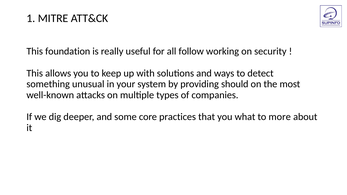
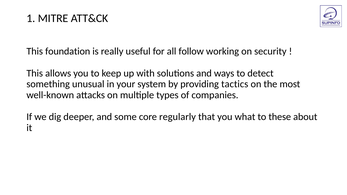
should: should -> tactics
practices: practices -> regularly
more: more -> these
